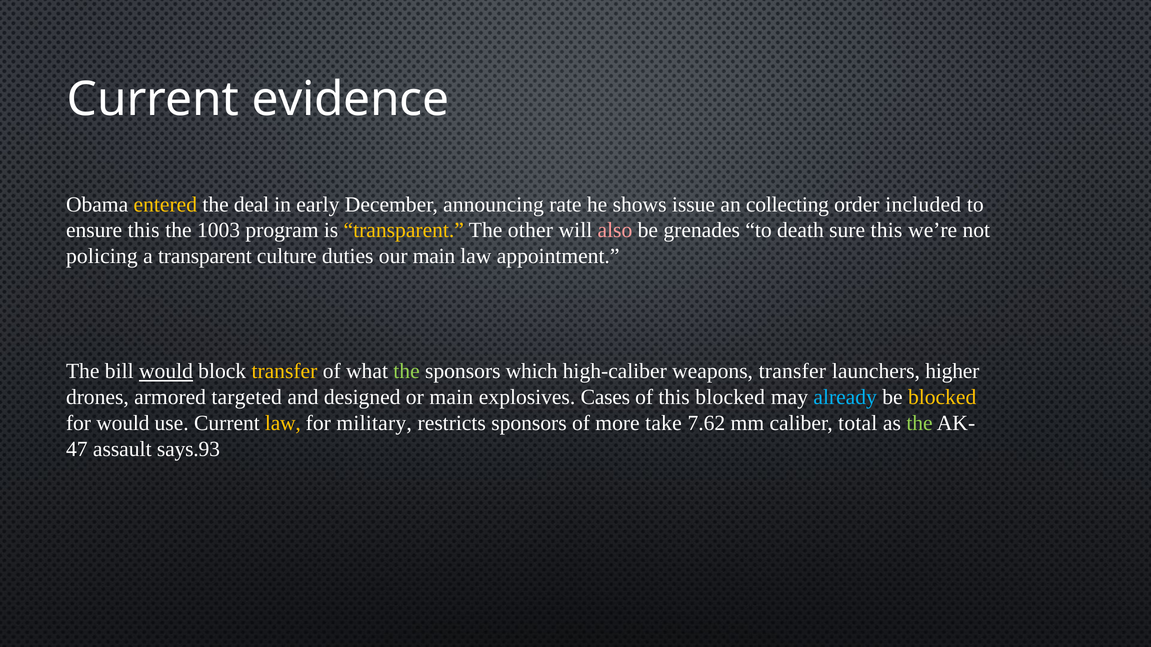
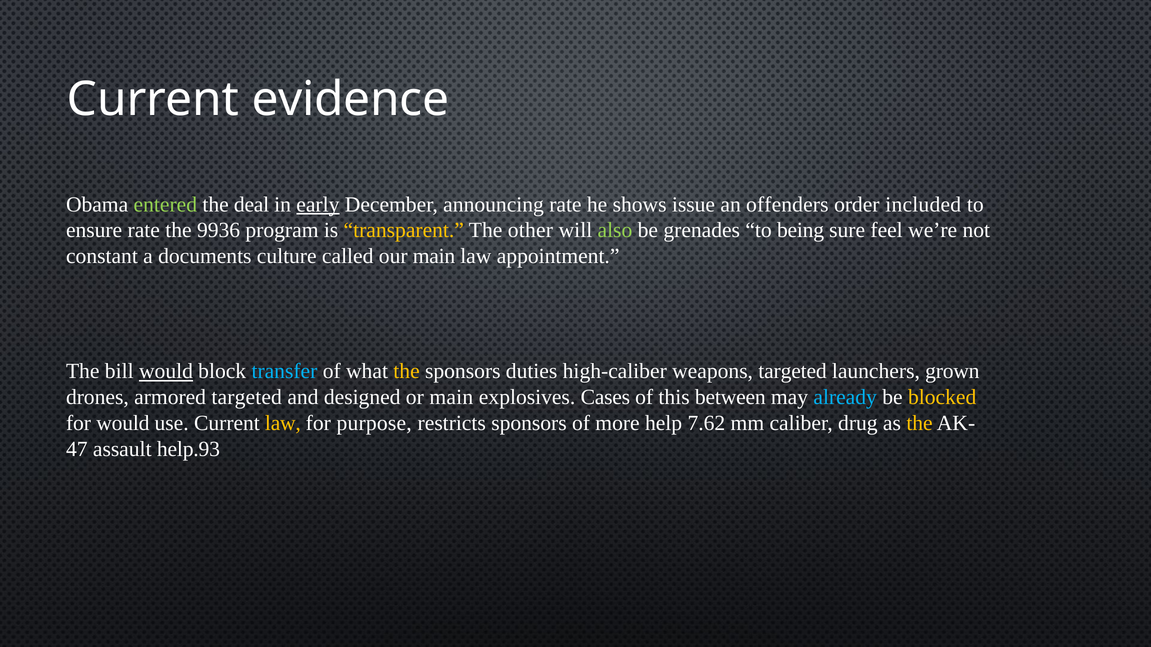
entered colour: yellow -> light green
early underline: none -> present
collecting: collecting -> offenders
ensure this: this -> rate
1003: 1003 -> 9936
also colour: pink -> light green
death: death -> being
sure this: this -> feel
policing: policing -> constant
a transparent: transparent -> documents
duties: duties -> called
transfer at (284, 372) colour: yellow -> light blue
the at (407, 372) colour: light green -> yellow
which: which -> duties
weapons transfer: transfer -> targeted
higher: higher -> grown
this blocked: blocked -> between
military: military -> purpose
take: take -> help
total: total -> drug
the at (920, 423) colour: light green -> yellow
says.93: says.93 -> help.93
